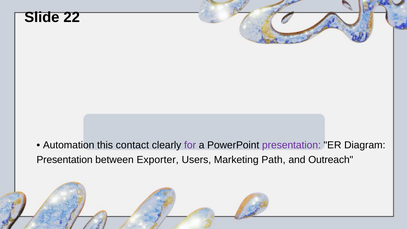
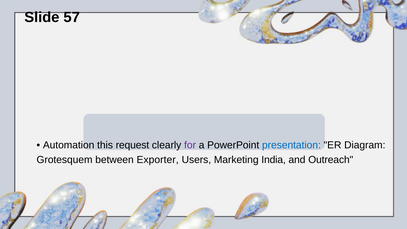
22: 22 -> 57
contact: contact -> request
presentation at (291, 145) colour: purple -> blue
Presentation at (65, 160): Presentation -> Grotesquem
Path: Path -> India
